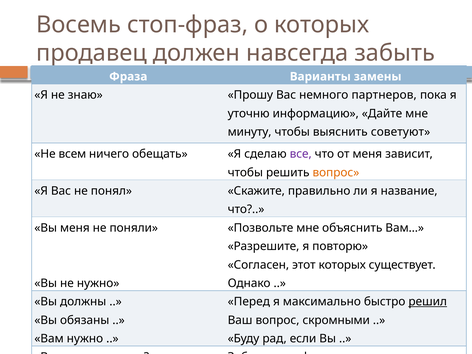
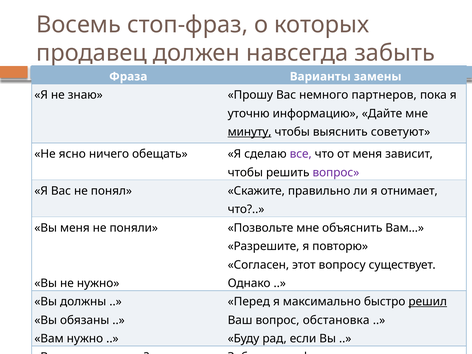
минуту underline: none -> present
всем: всем -> ясно
вопрос at (336, 172) colour: orange -> purple
название: название -> отнимает
этот которых: которых -> вопросу
скромными: скромными -> обстановка
